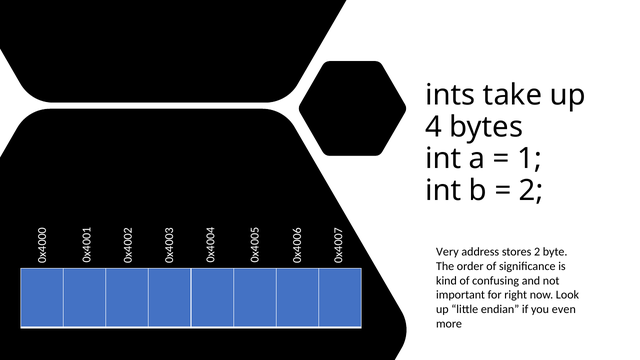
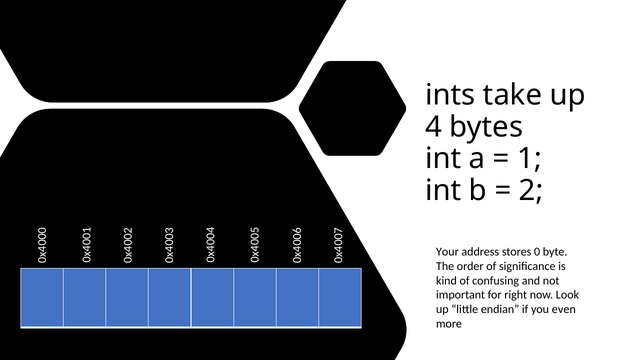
Very: Very -> Your
stores 2: 2 -> 0
